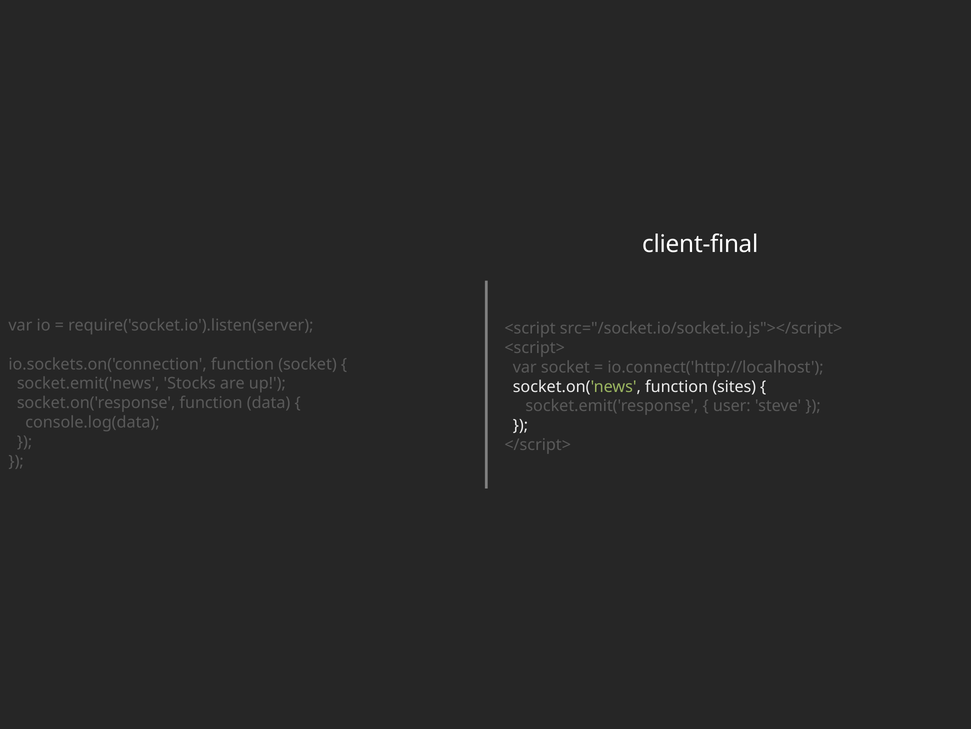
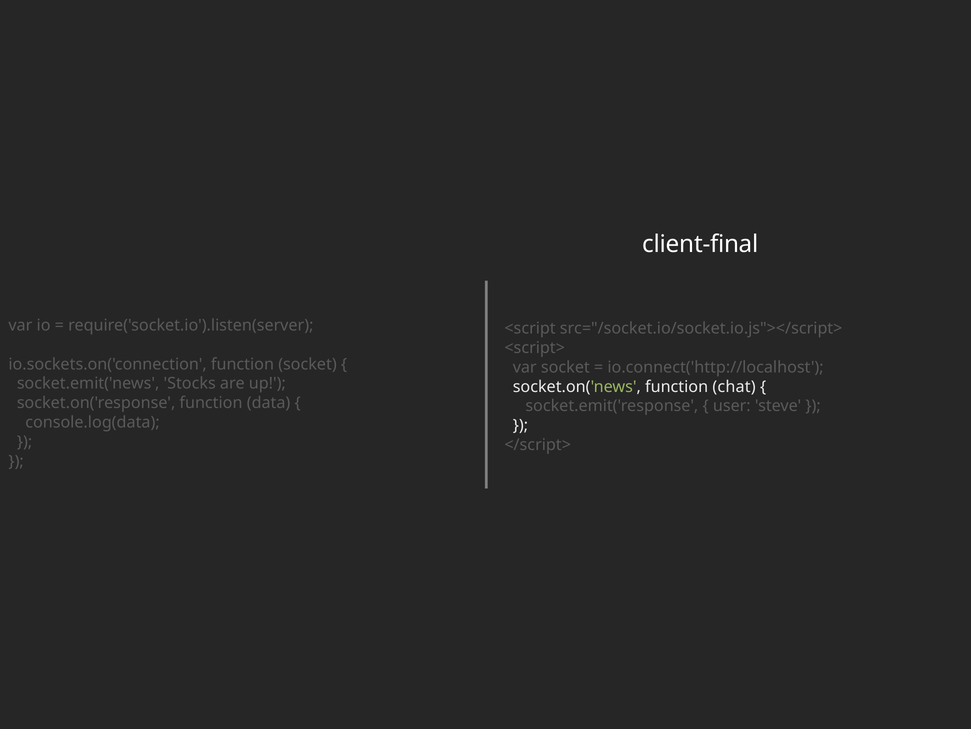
sites: sites -> chat
